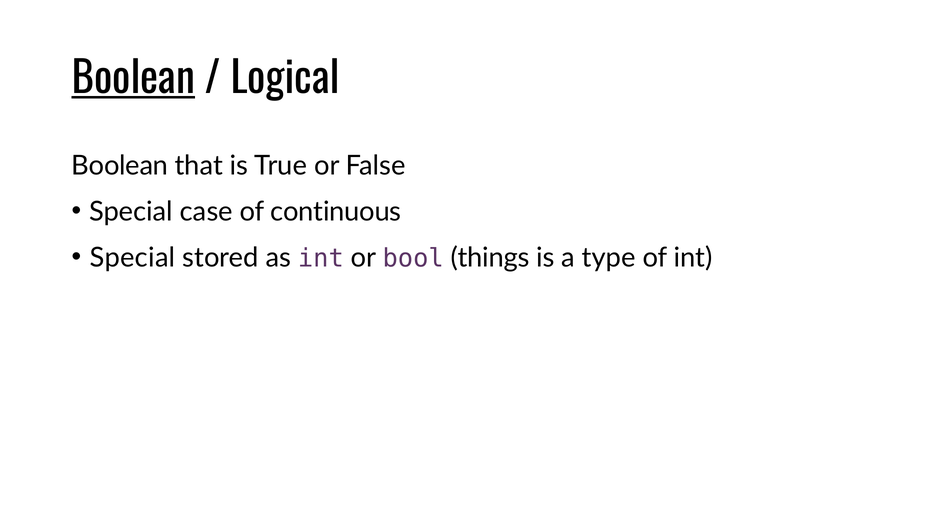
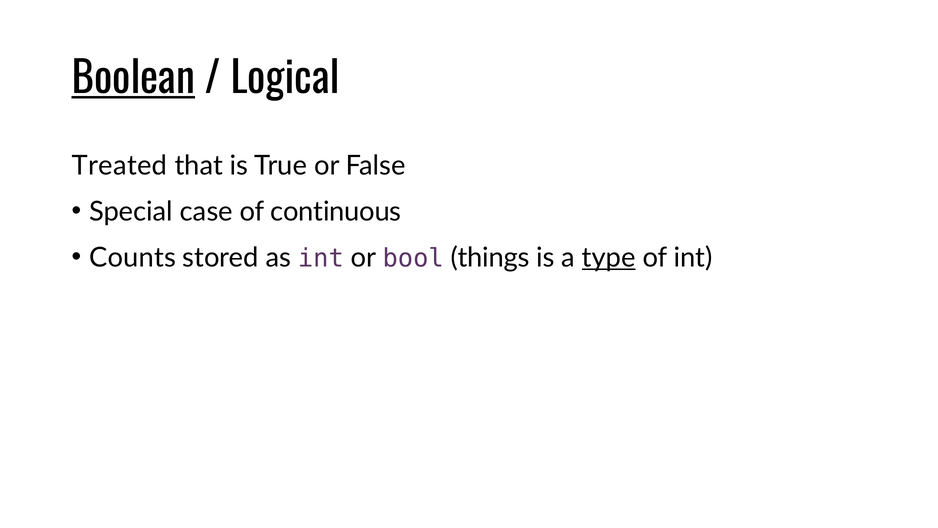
Boolean at (120, 166): Boolean -> Treated
Special at (132, 257): Special -> Counts
type underline: none -> present
